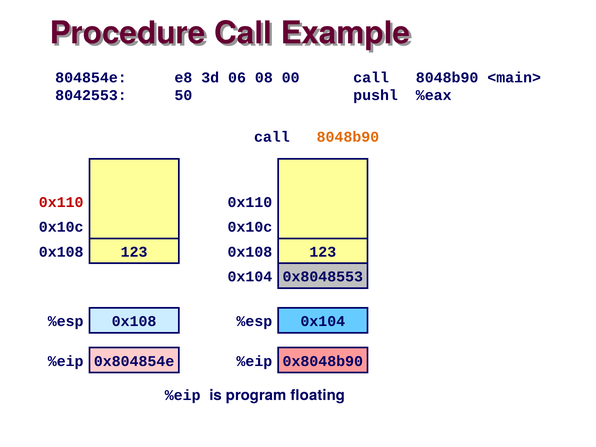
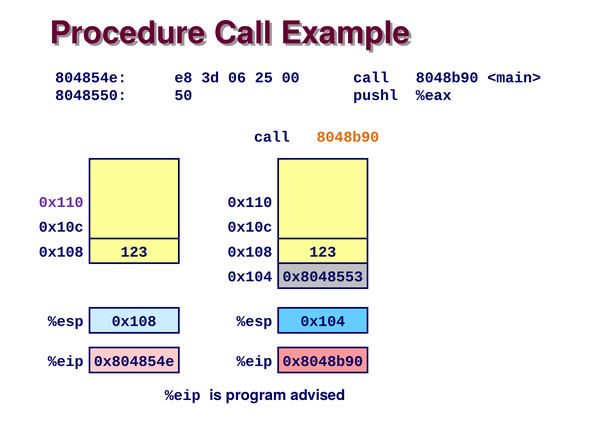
08: 08 -> 25
8042553: 8042553 -> 8048550
0x110 at (61, 202) colour: red -> purple
floating: floating -> advised
